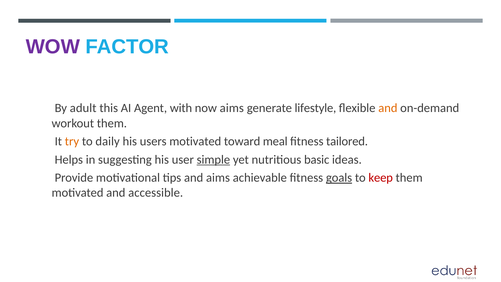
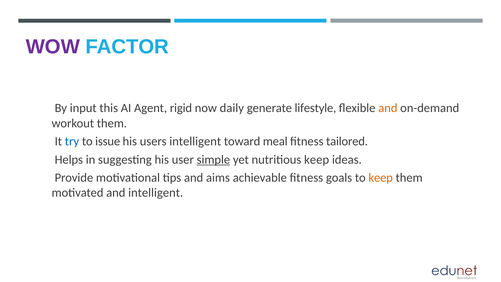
adult: adult -> input
with: with -> rigid
now aims: aims -> daily
try colour: orange -> blue
daily: daily -> issue
users motivated: motivated -> intelligent
nutritious basic: basic -> keep
goals underline: present -> none
keep at (381, 178) colour: red -> orange
and accessible: accessible -> intelligent
